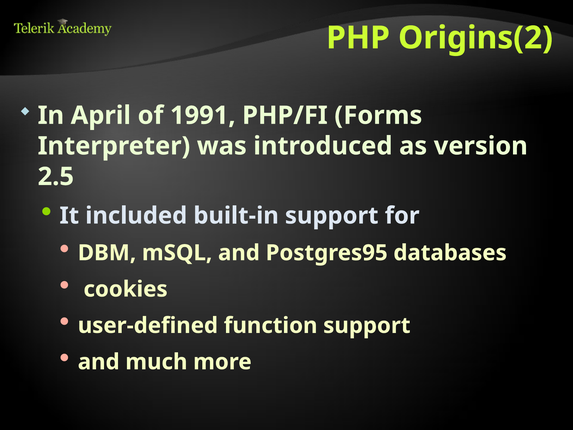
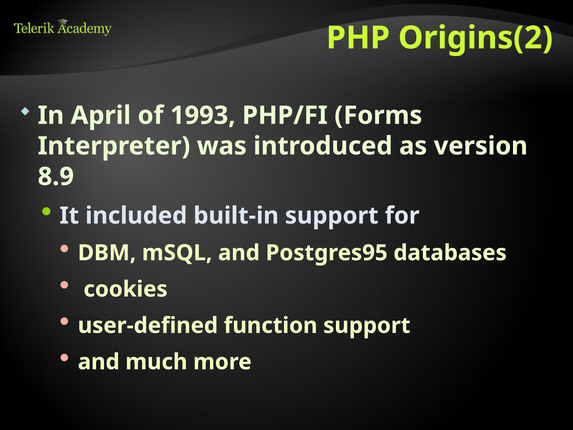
1991: 1991 -> 1993
2.5: 2.5 -> 8.9
